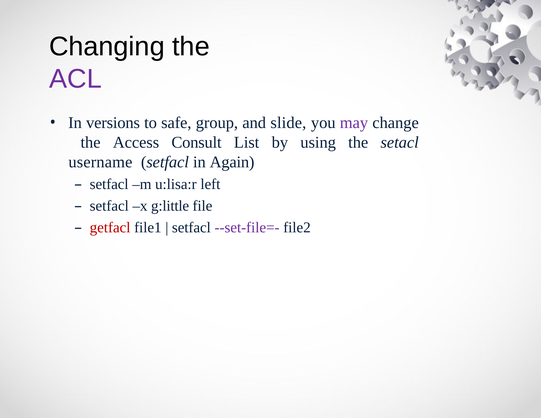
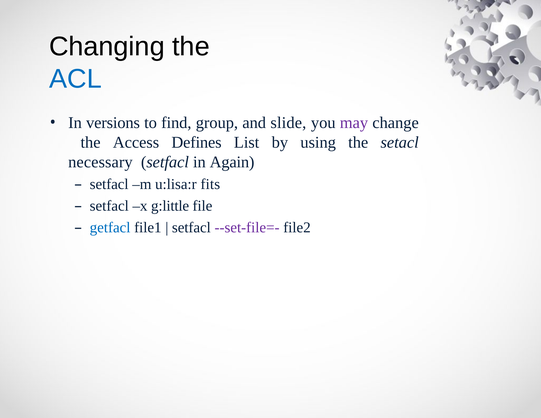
ACL colour: purple -> blue
safe: safe -> find
Consult: Consult -> Defines
username: username -> necessary
left: left -> fits
getfacl colour: red -> blue
